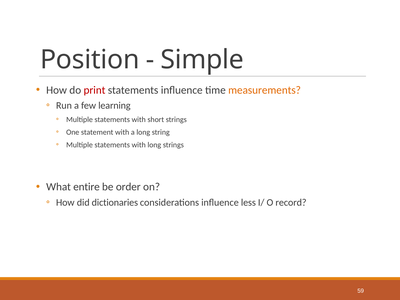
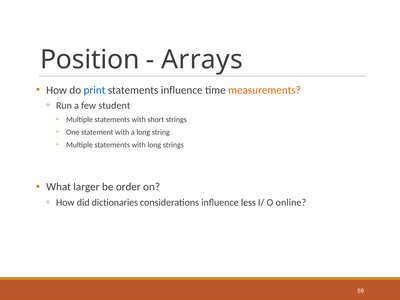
Simple: Simple -> Arrays
print colour: red -> blue
learning: learning -> student
entire: entire -> larger
record: record -> online
